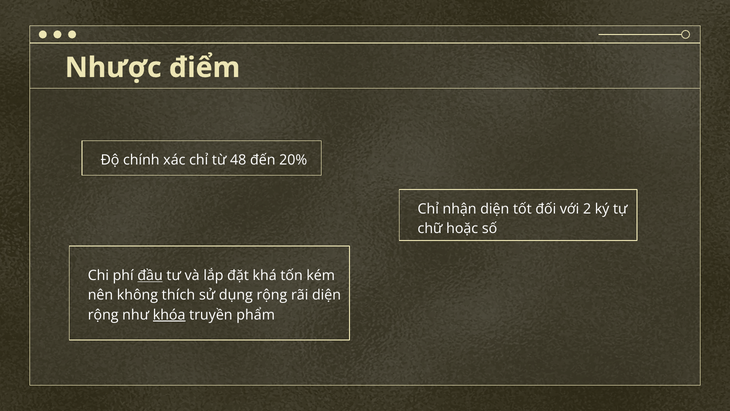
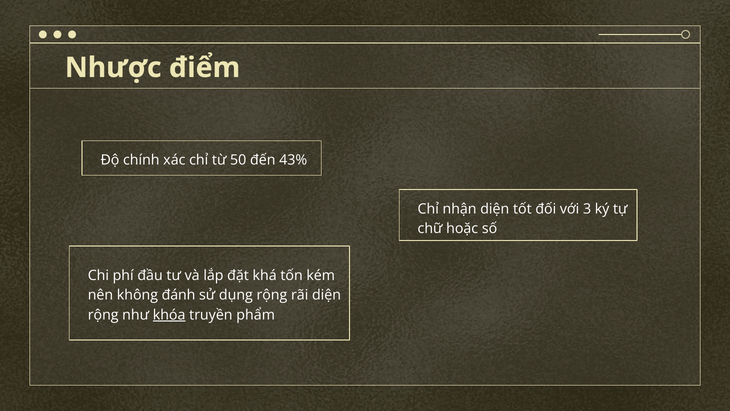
48: 48 -> 50
20%: 20% -> 43%
2: 2 -> 3
đầu underline: present -> none
thích: thích -> đánh
